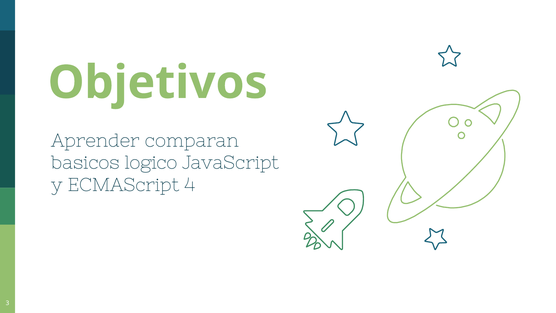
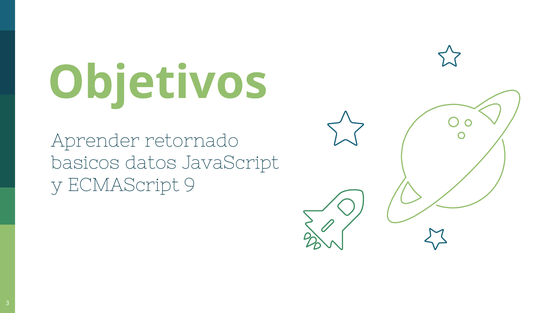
comparan: comparan -> retornado
logico: logico -> datos
4: 4 -> 9
